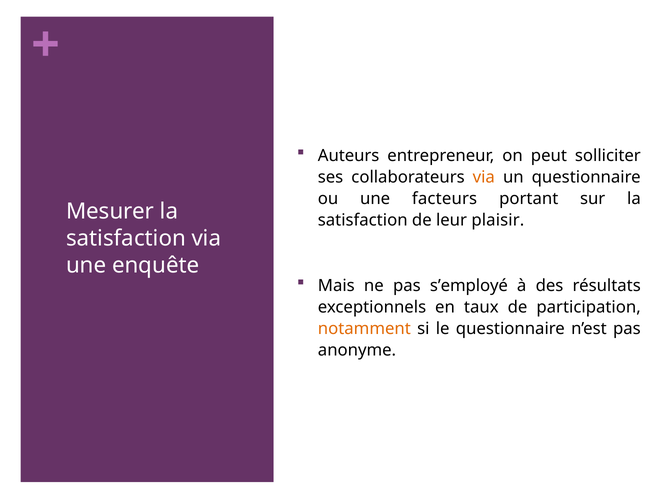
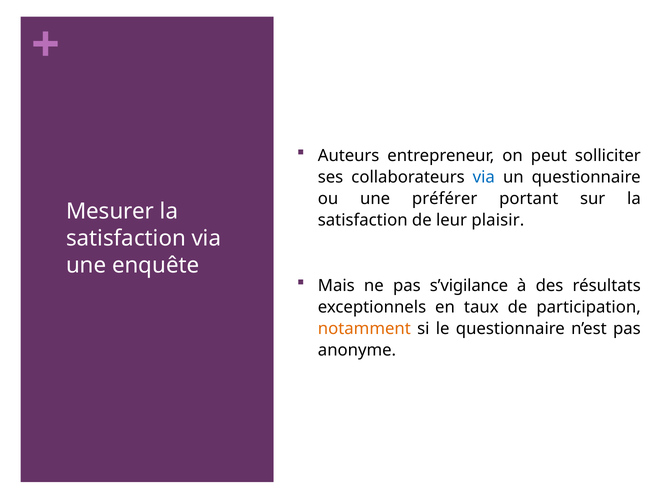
via at (484, 177) colour: orange -> blue
facteurs: facteurs -> préférer
s’employé: s’employé -> s’vigilance
